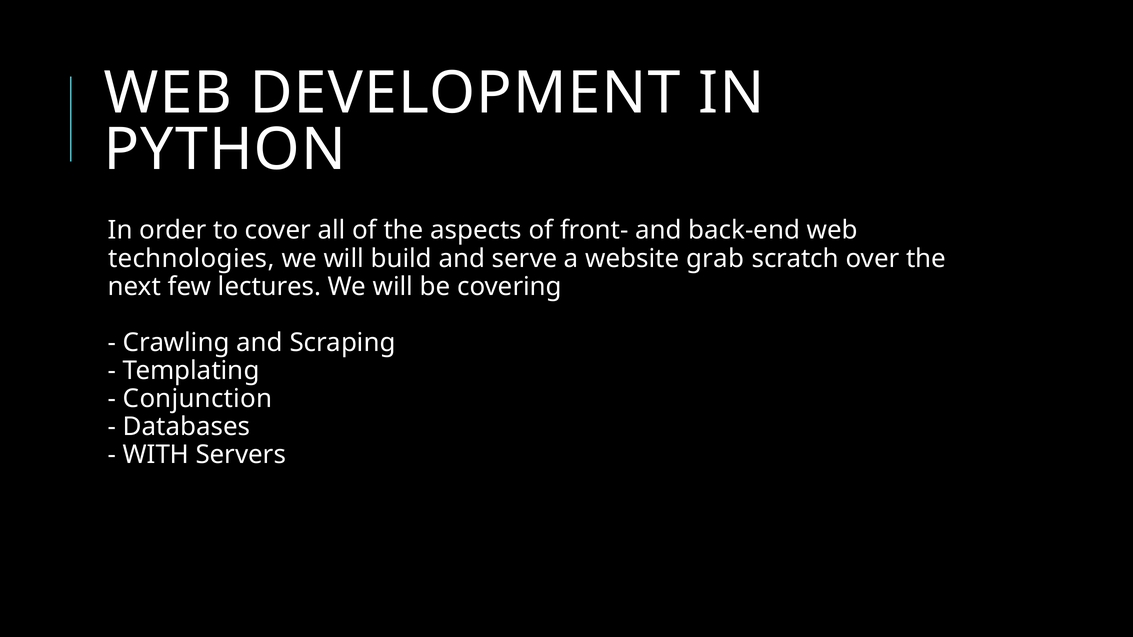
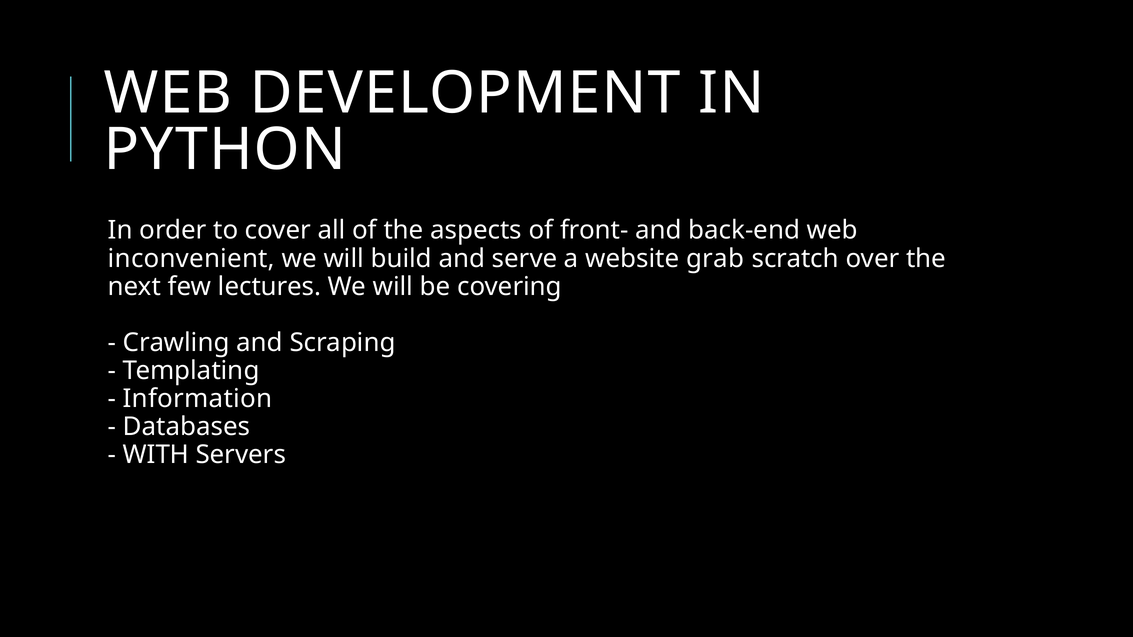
technologies: technologies -> inconvenient
Conjunction: Conjunction -> Information
